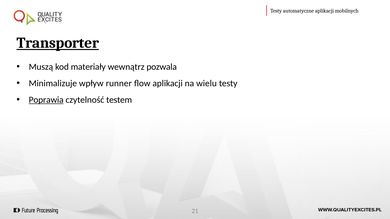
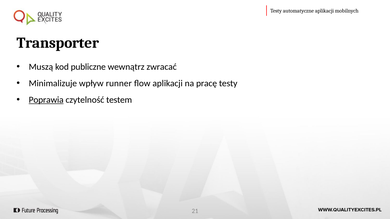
Transporter underline: present -> none
materiały: materiały -> publiczne
pozwala: pozwala -> zwracać
wielu: wielu -> pracę
